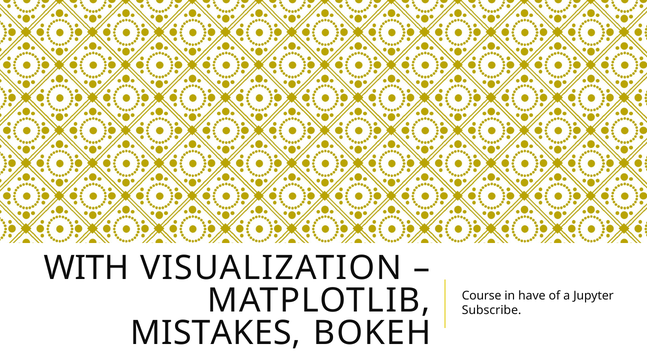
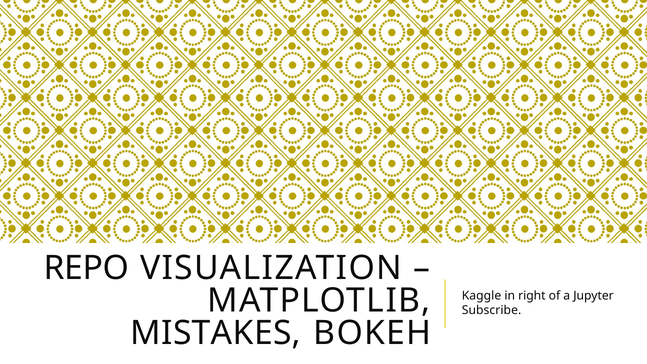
WITH: WITH -> REPO
Course: Course -> Kaggle
have: have -> right
